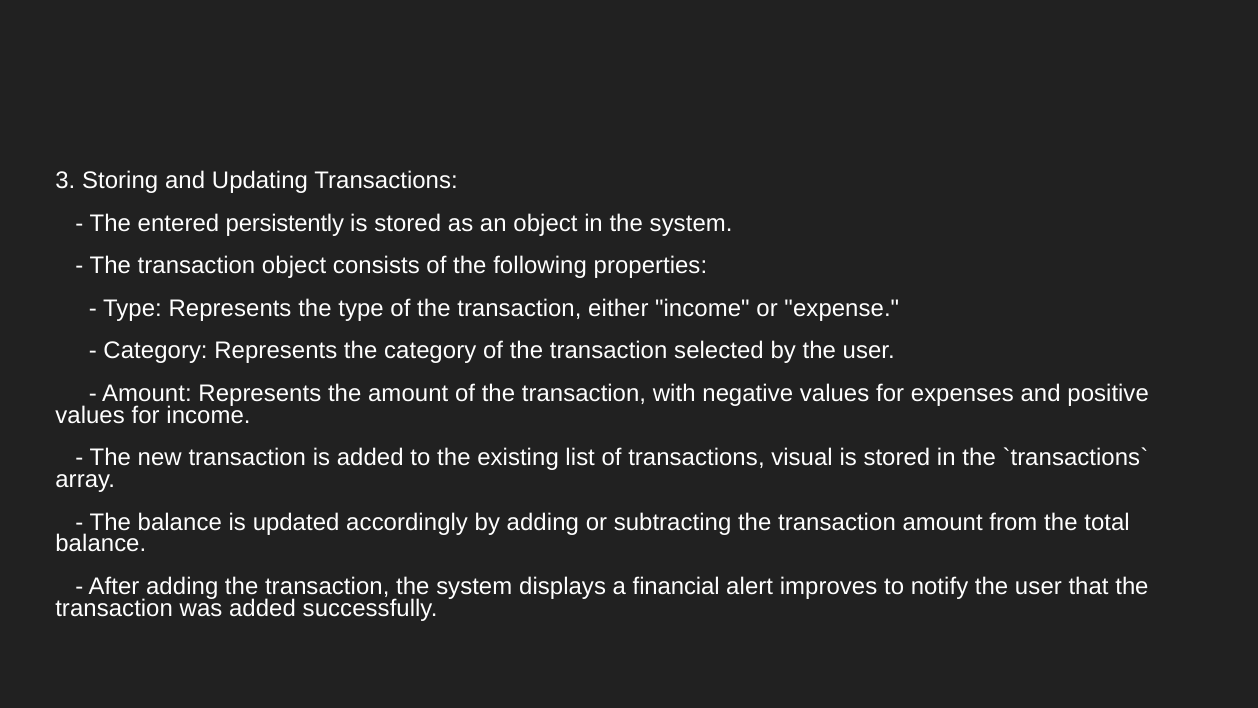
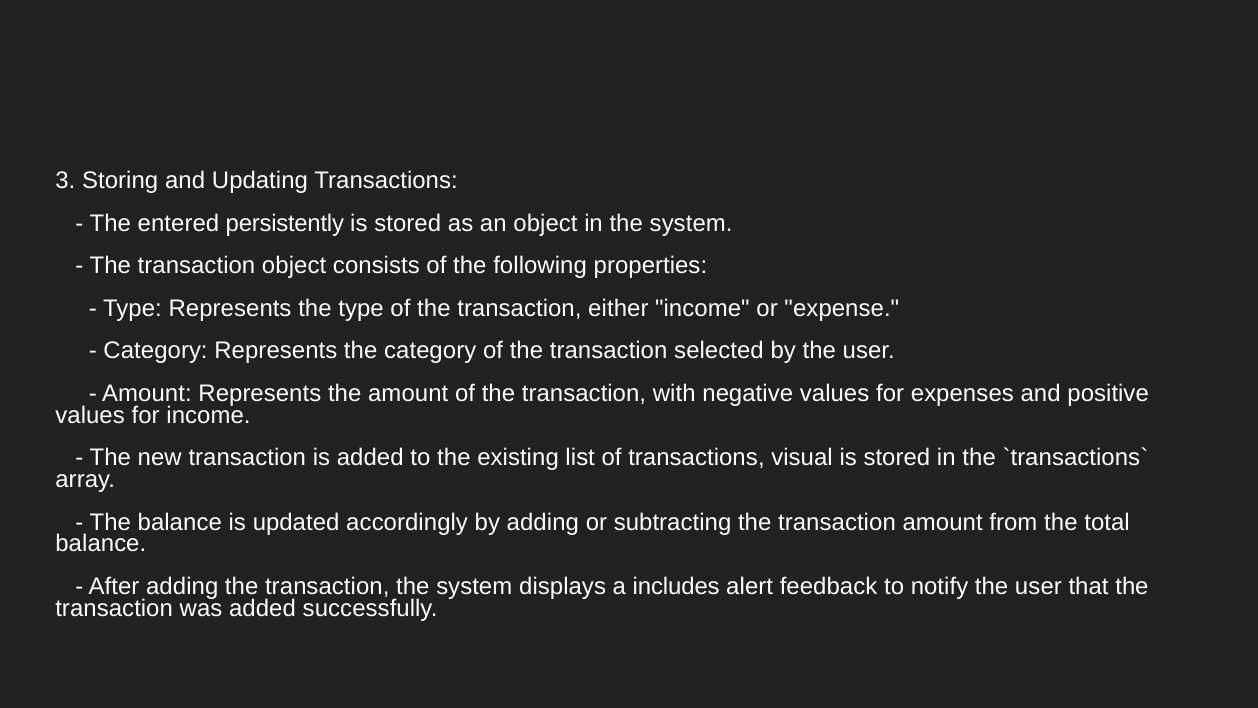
financial: financial -> includes
improves: improves -> feedback
